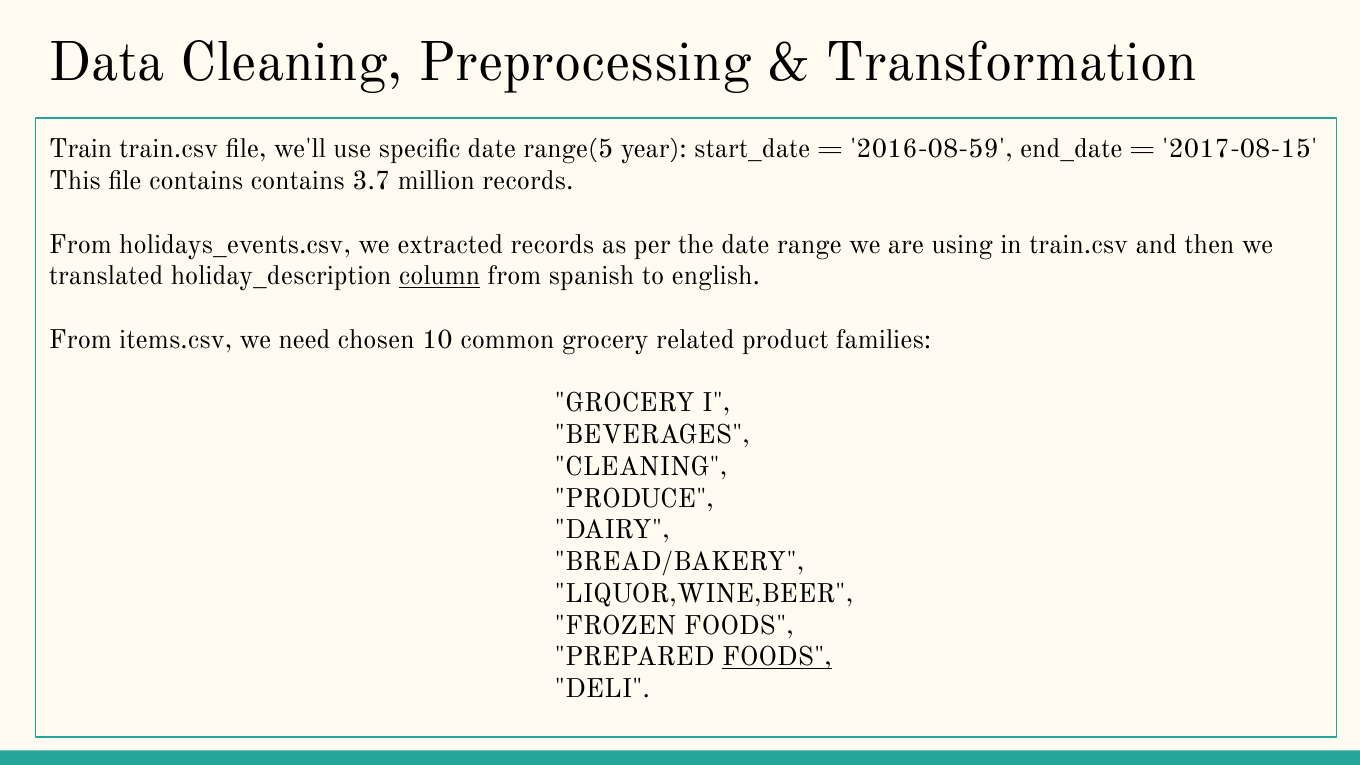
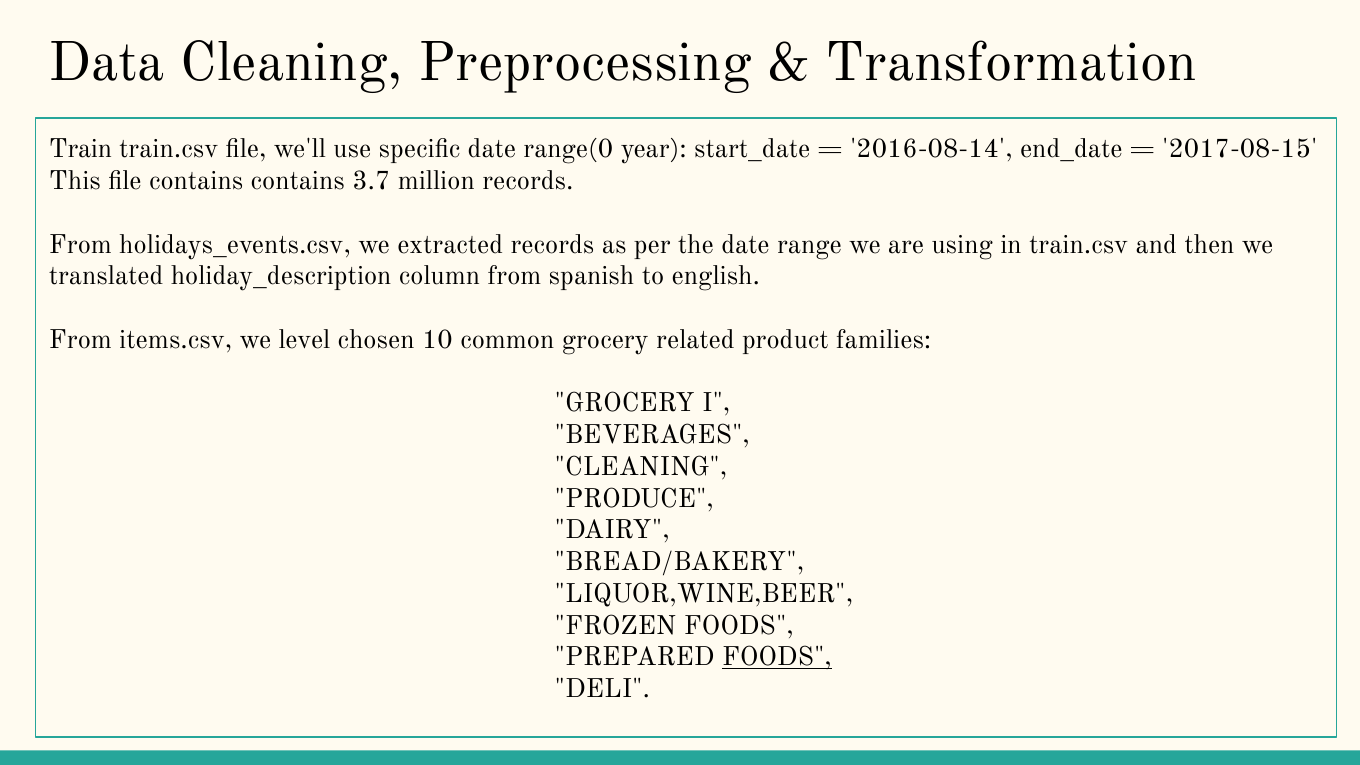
range(5: range(5 -> range(0
2016-08-59: 2016-08-59 -> 2016-08-14
column underline: present -> none
need: need -> level
